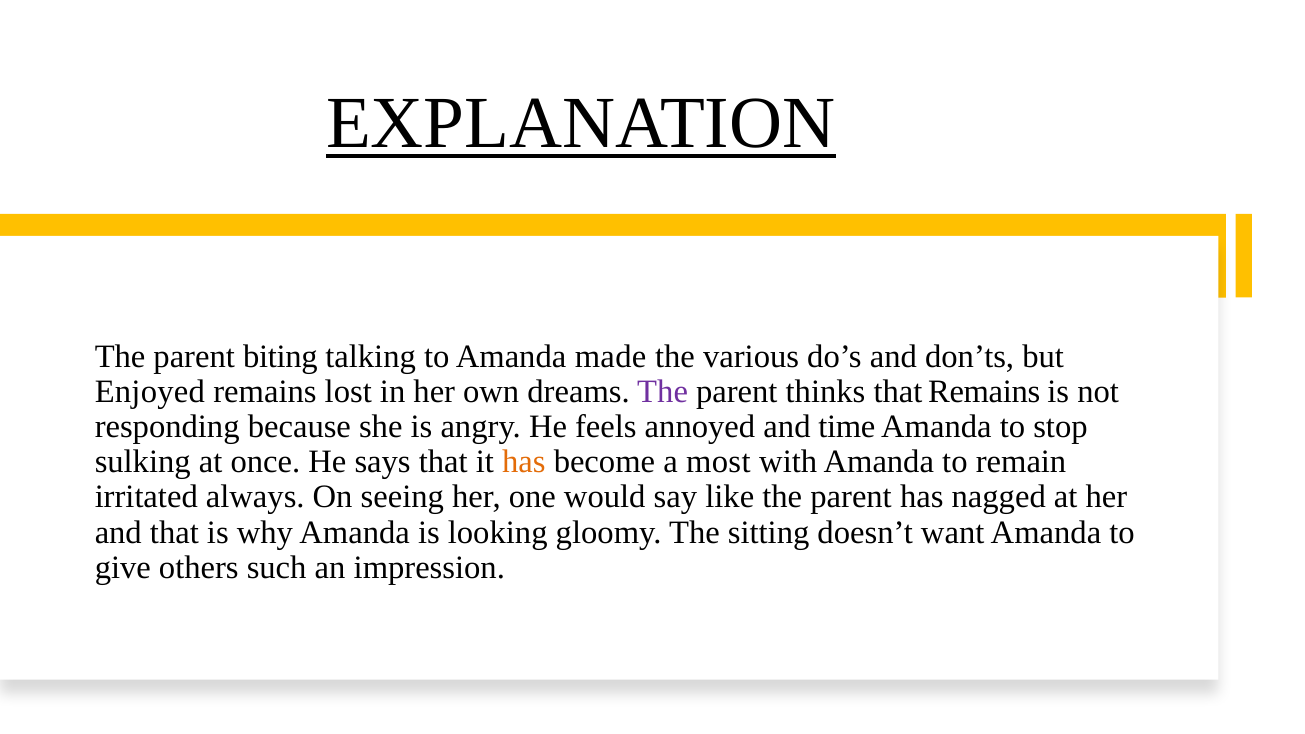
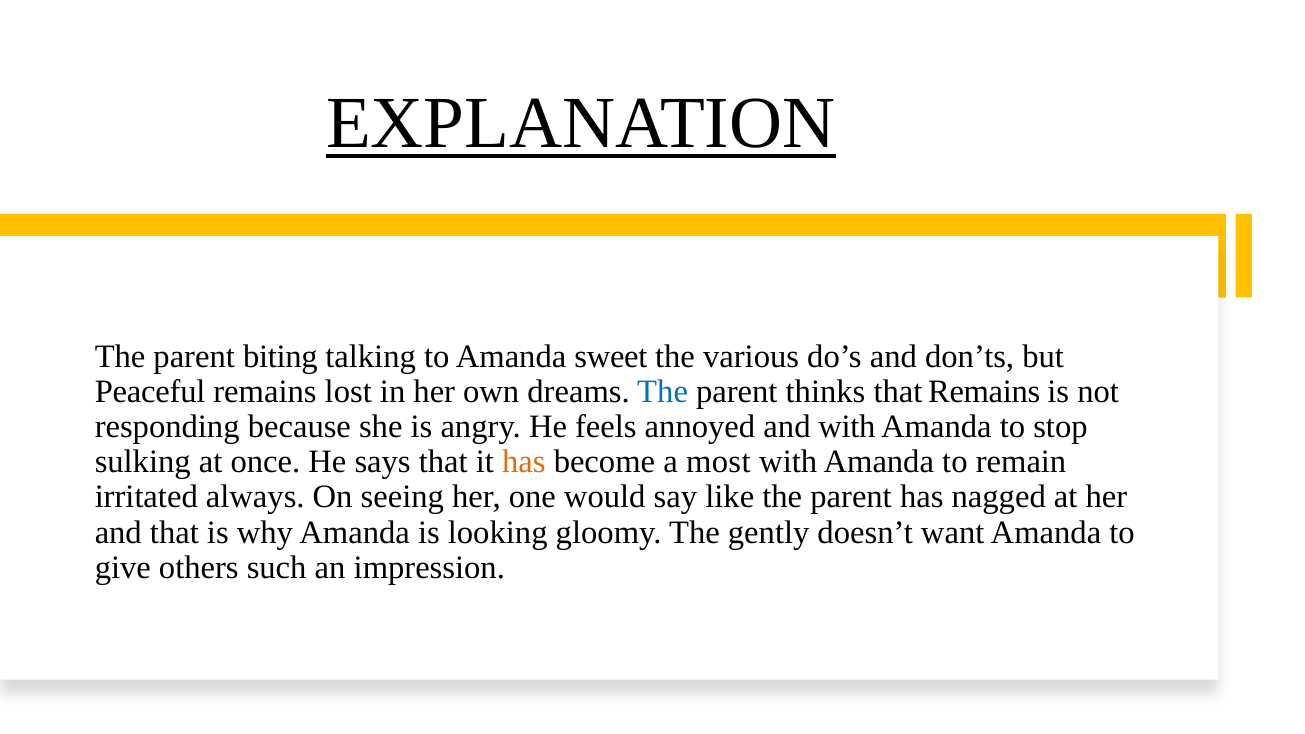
made: made -> sweet
Enjoyed: Enjoyed -> Peaceful
The at (663, 391) colour: purple -> blue
and time: time -> with
sitting: sitting -> gently
